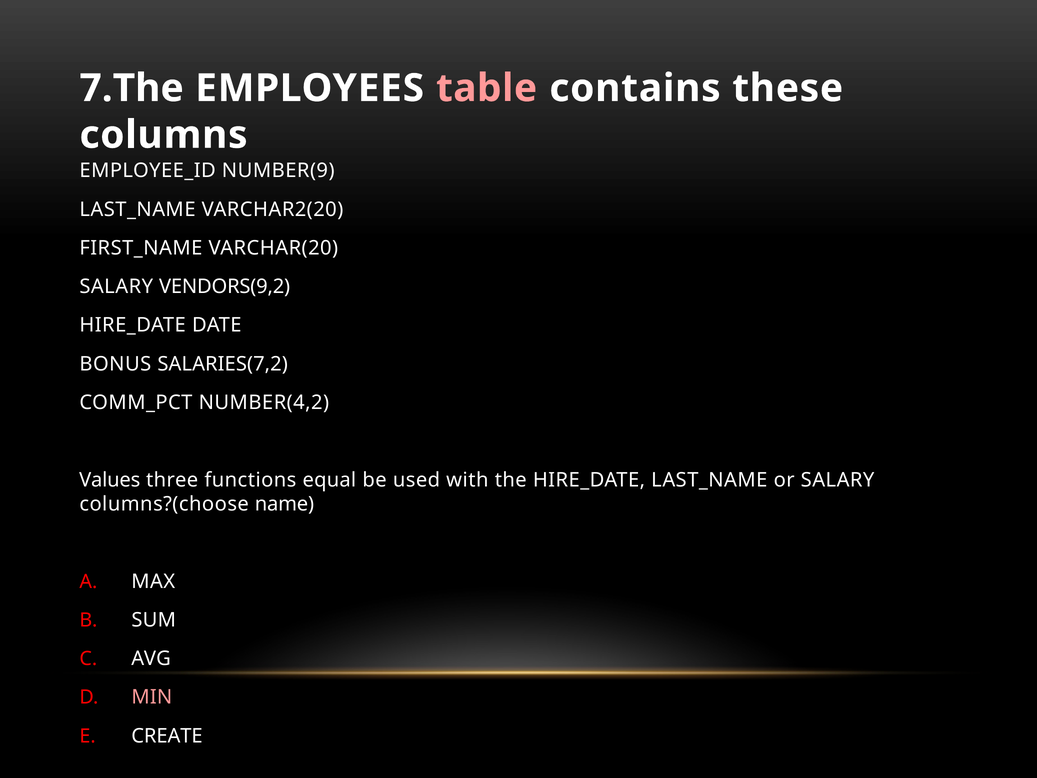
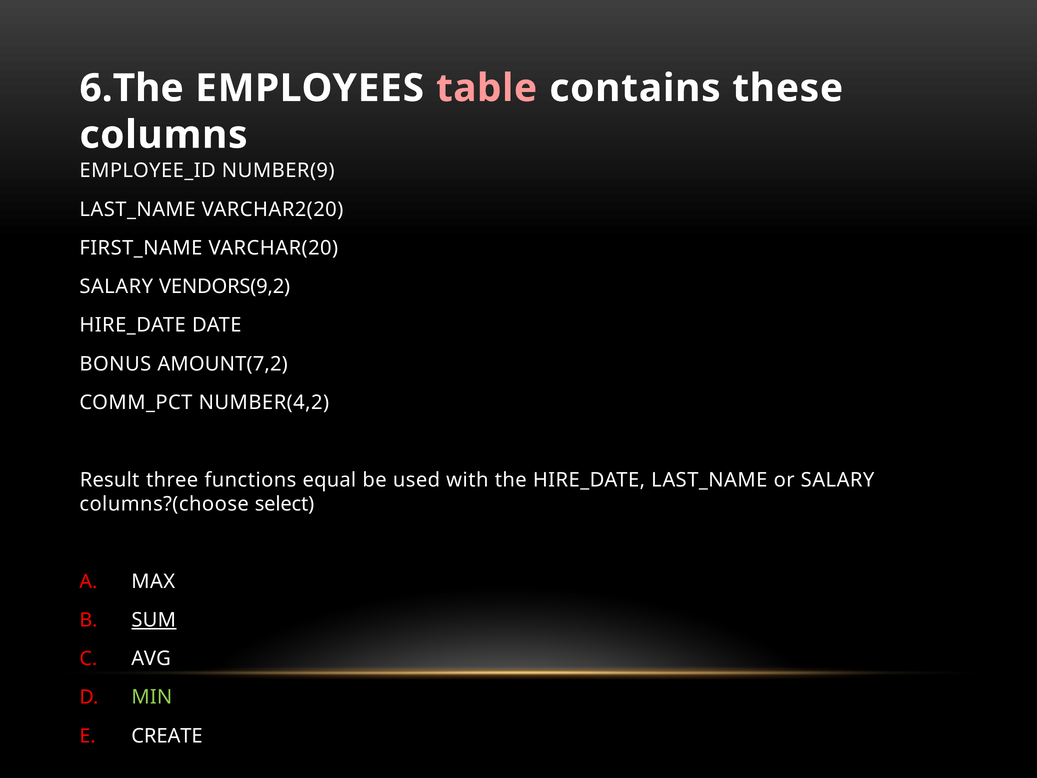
7.The: 7.The -> 6.The
SALARIES(7,2: SALARIES(7,2 -> AMOUNT(7,2
Values: Values -> Result
name: name -> select
SUM underline: none -> present
MIN colour: pink -> light green
